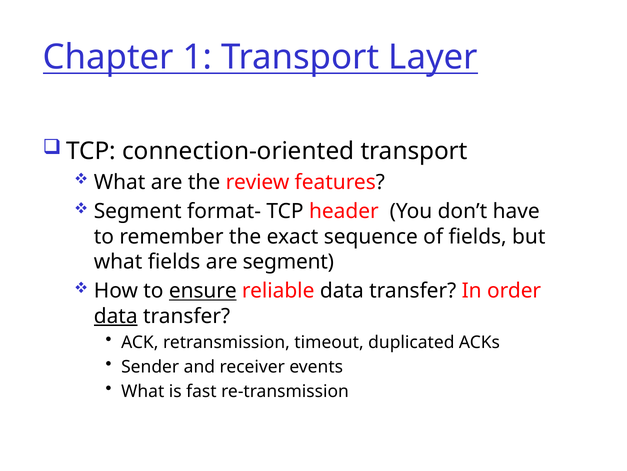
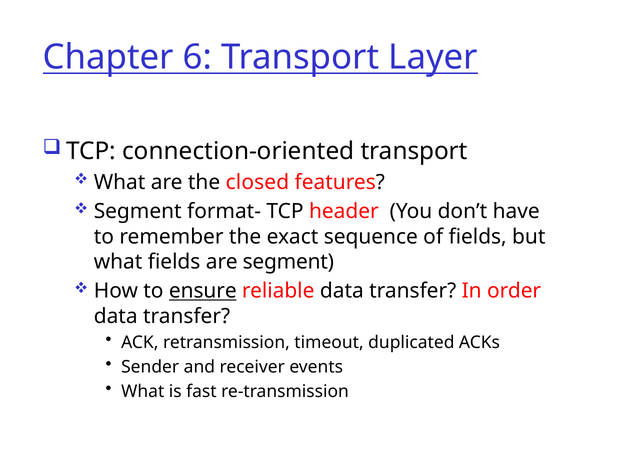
1: 1 -> 6
review: review -> closed
data at (116, 316) underline: present -> none
